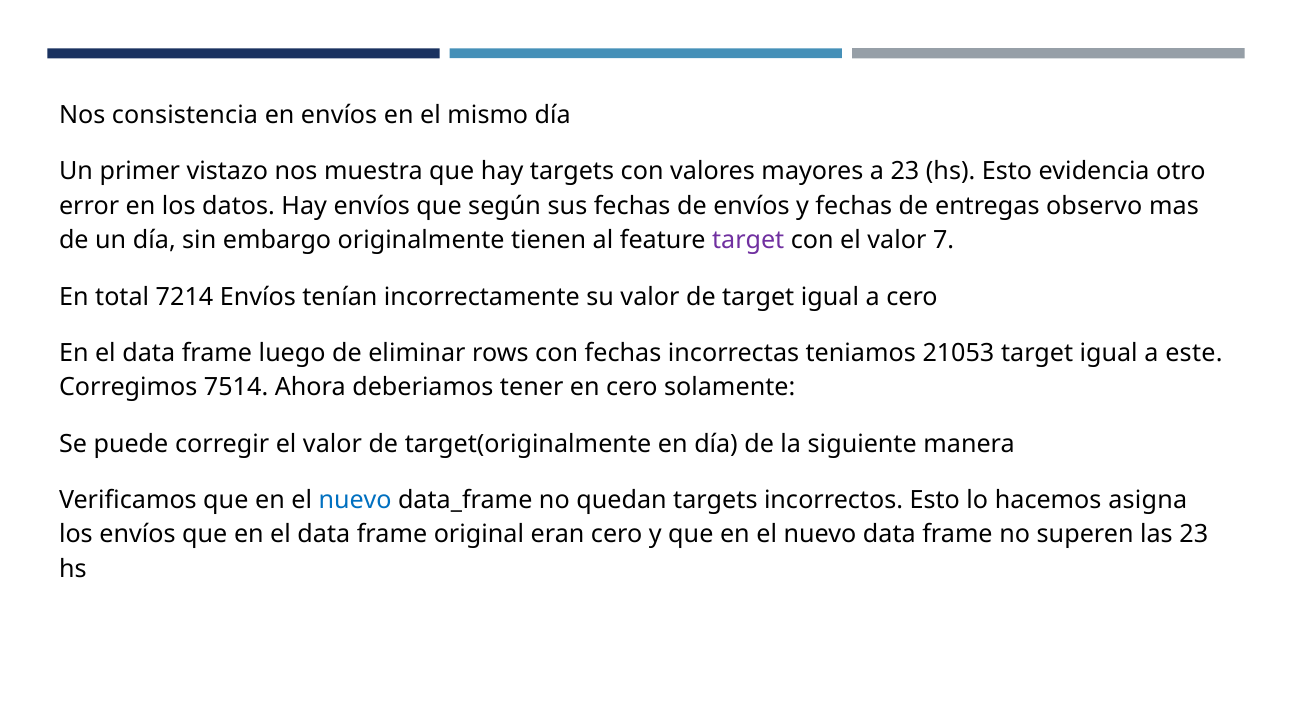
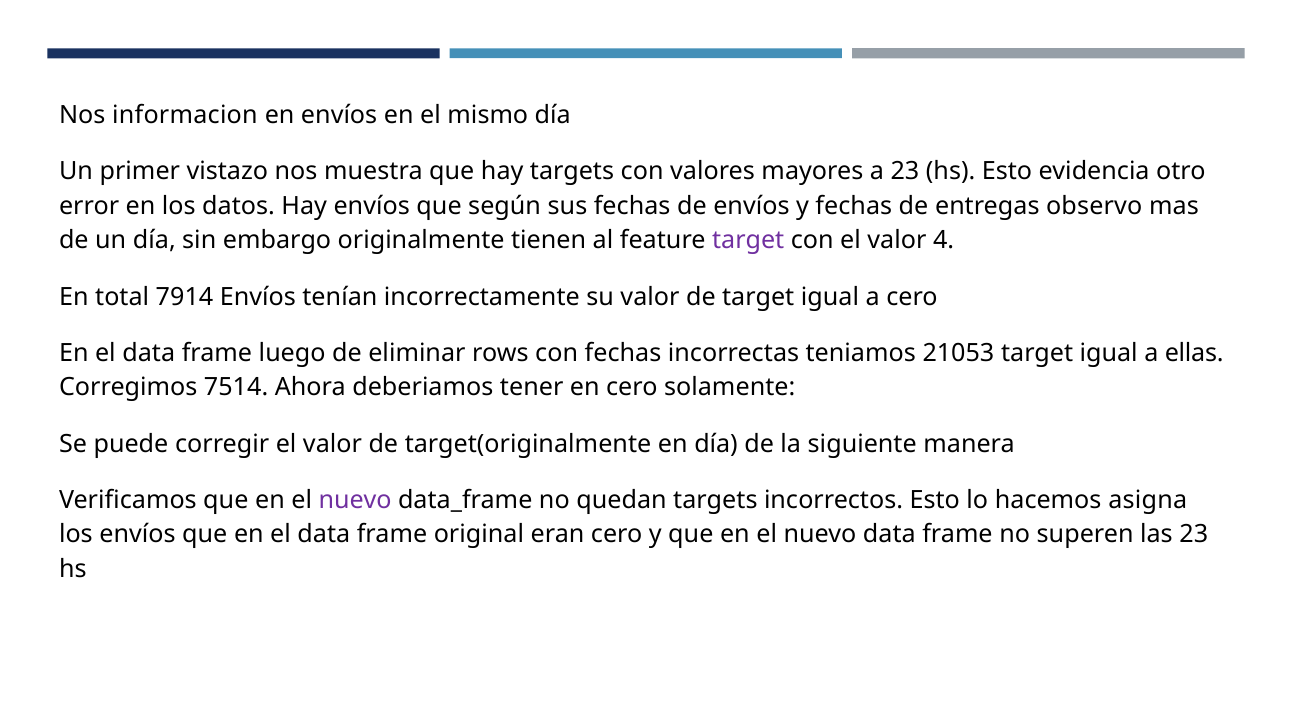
consistencia: consistencia -> informacion
7: 7 -> 4
7214: 7214 -> 7914
este: este -> ellas
nuevo at (355, 500) colour: blue -> purple
